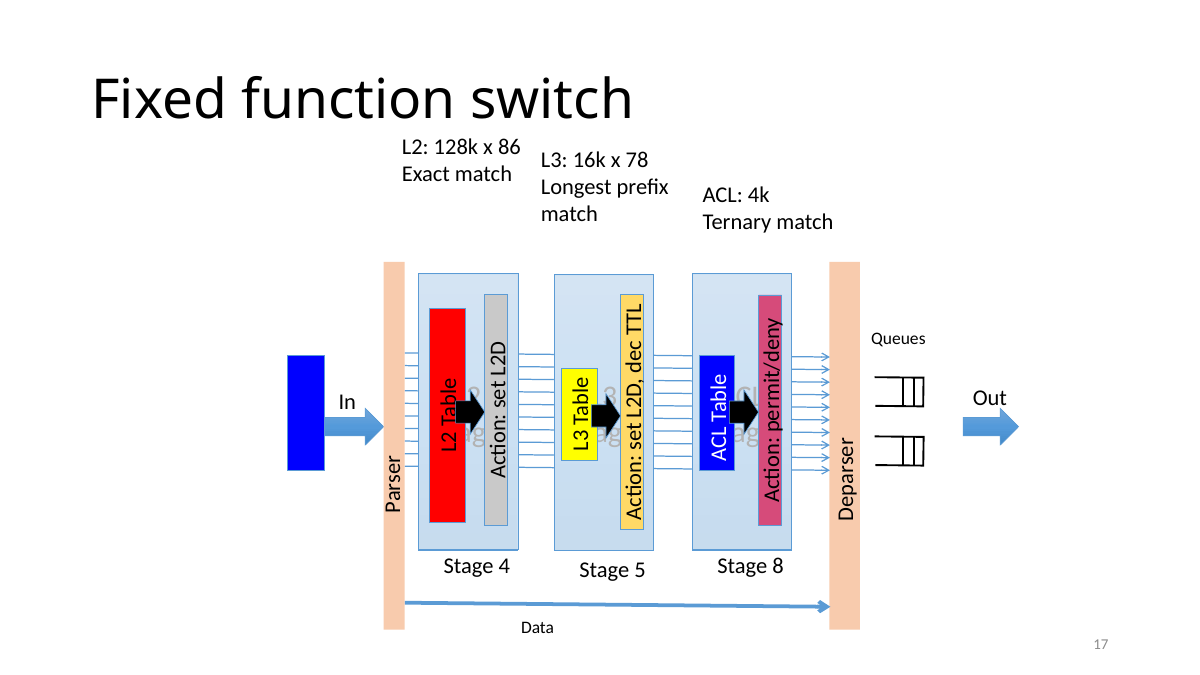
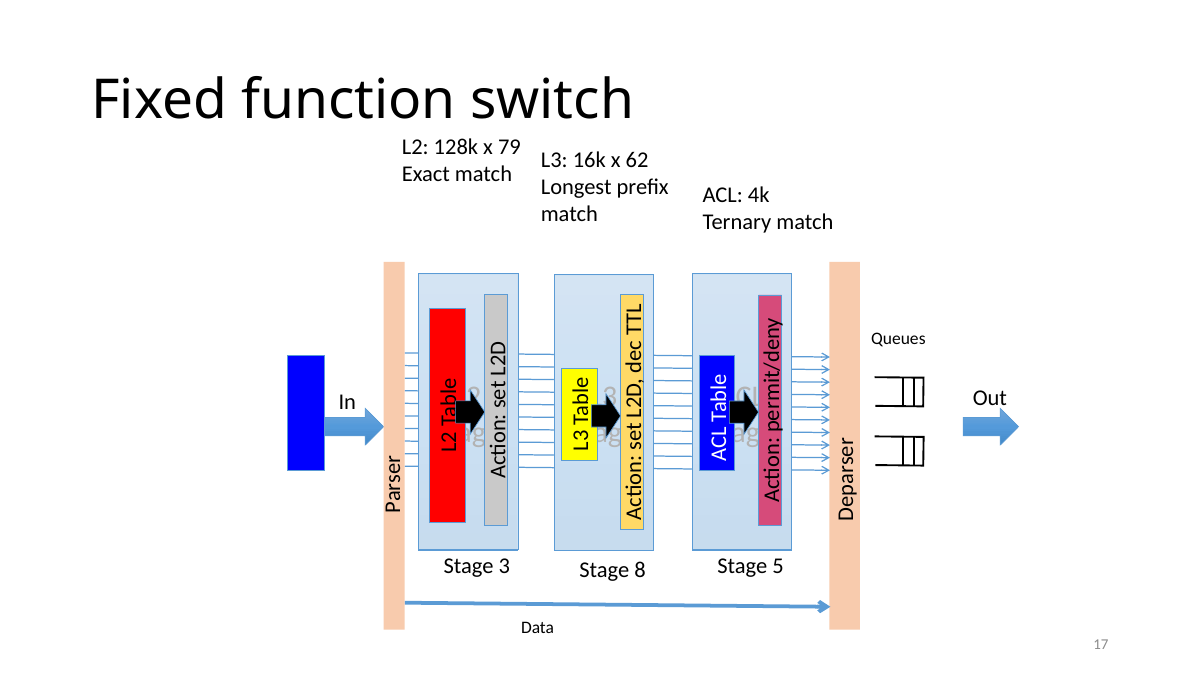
86: 86 -> 79
78: 78 -> 62
Stage 4: 4 -> 3
8: 8 -> 5
5: 5 -> 8
